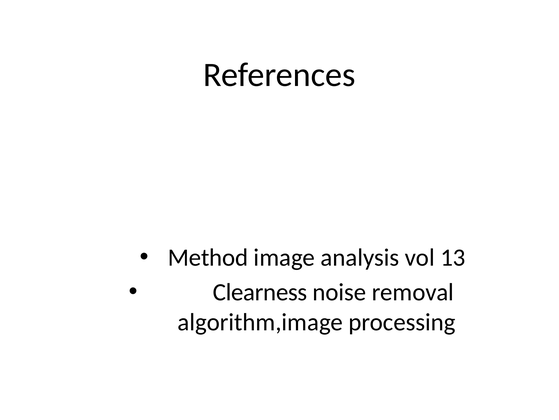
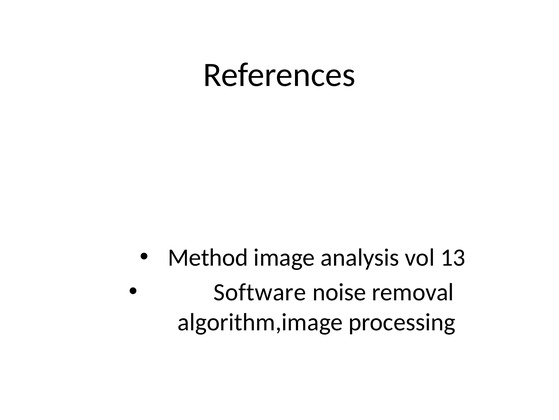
Clearness: Clearness -> Software
